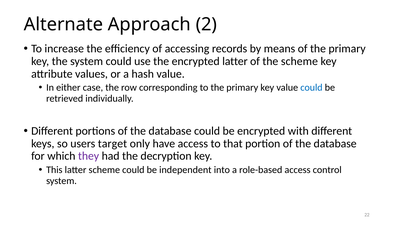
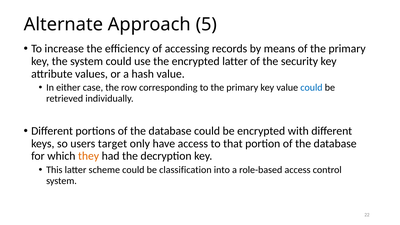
2: 2 -> 5
the scheme: scheme -> security
they colour: purple -> orange
independent: independent -> classification
